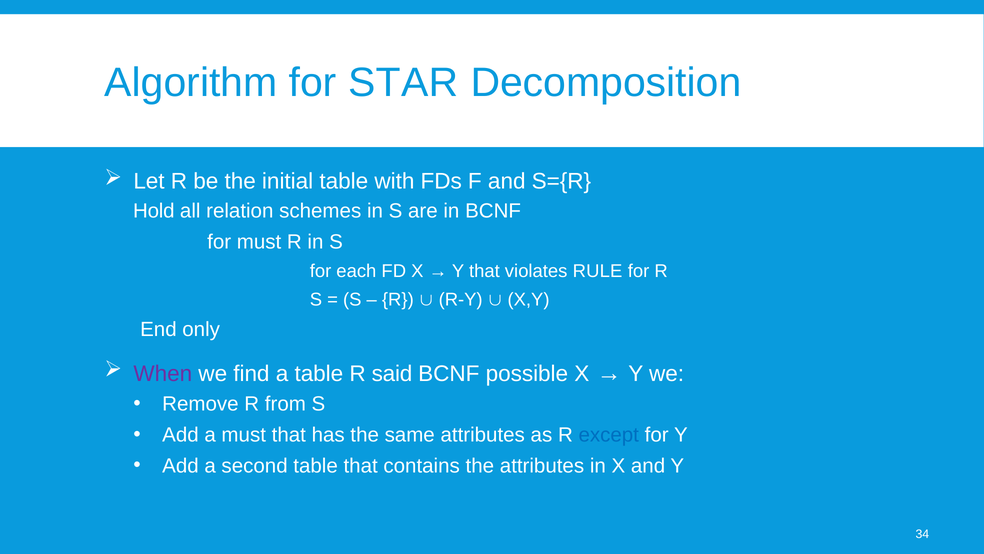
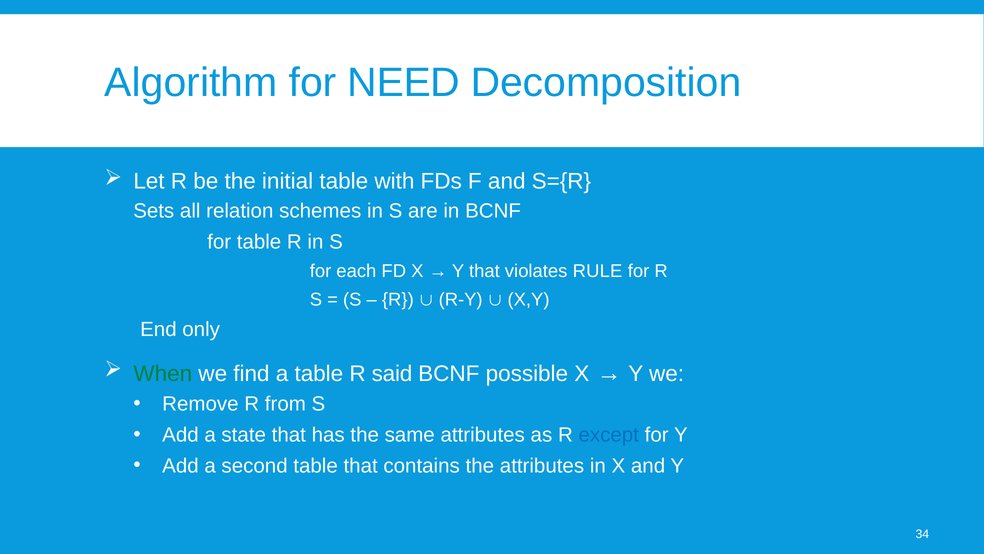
STAR: STAR -> NEED
Hold: Hold -> Sets
for must: must -> table
When colour: purple -> green
a must: must -> state
